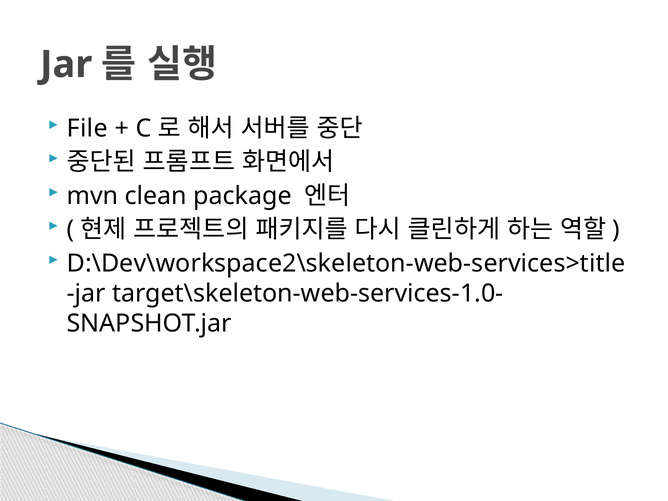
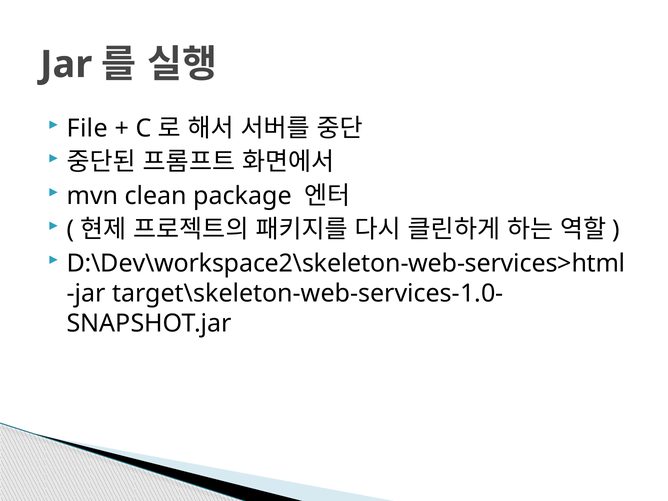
D:\Dev\workspace2\skeleton-web-services>title: D:\Dev\workspace2\skeleton-web-services>title -> D:\Dev\workspace2\skeleton-web-services>html
